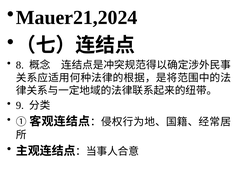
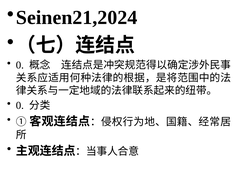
Mauer21,2024: Mauer21,2024 -> Seinen21,2024
8 at (20, 65): 8 -> 0
9 at (20, 105): 9 -> 0
